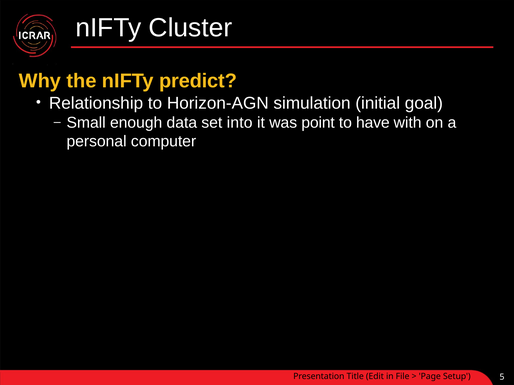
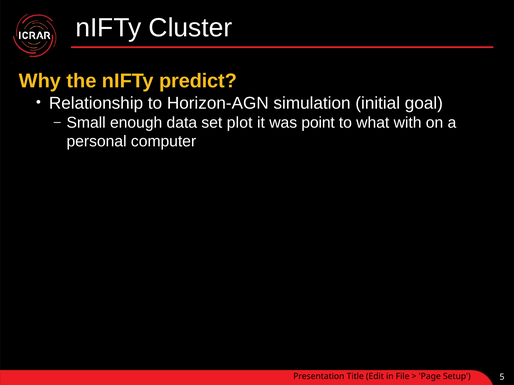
into: into -> plot
have: have -> what
